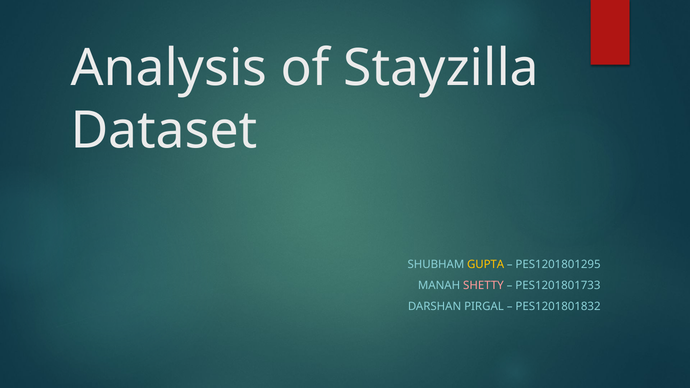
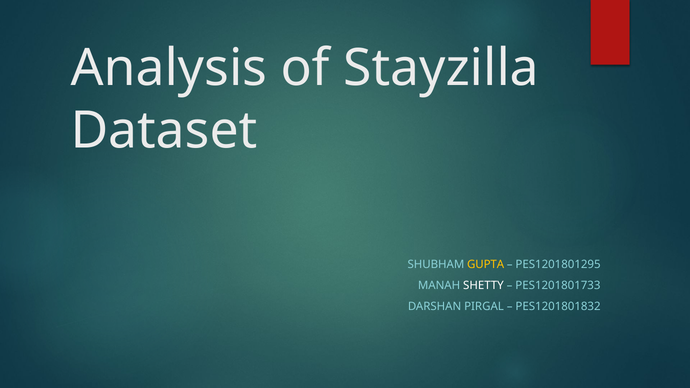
SHETTY colour: pink -> white
